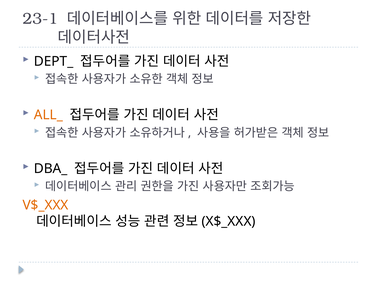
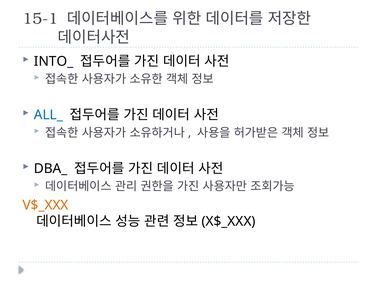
23-1: 23-1 -> 15-1
DEPT_: DEPT_ -> INTO_
ALL_ colour: orange -> blue
